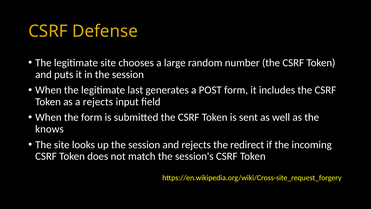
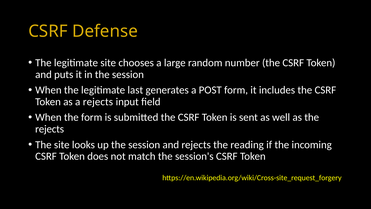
knows at (50, 129): knows -> rejects
redirect: redirect -> reading
